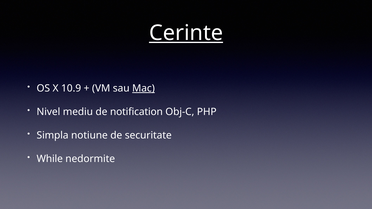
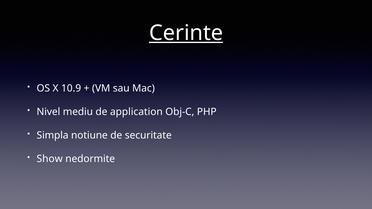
Mac underline: present -> none
notification: notification -> application
While: While -> Show
